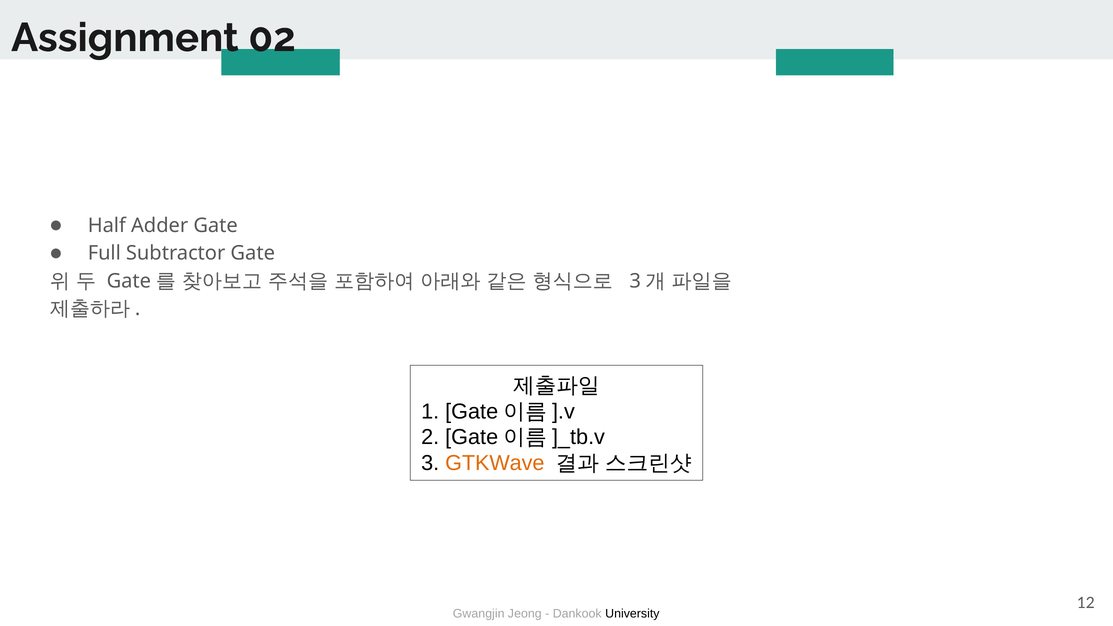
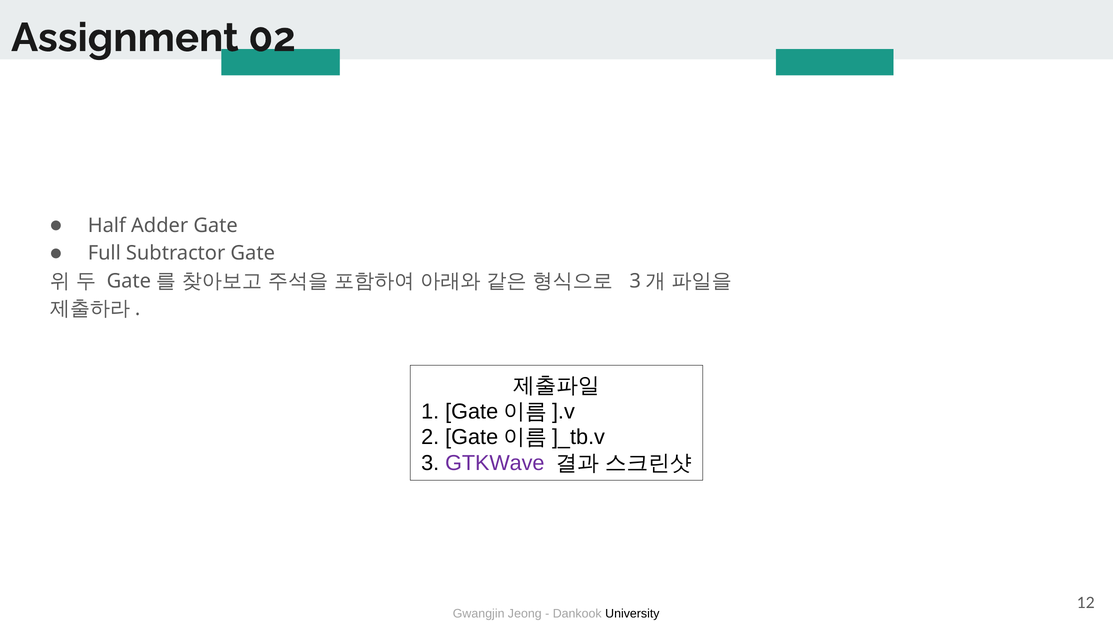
GTKWave colour: orange -> purple
